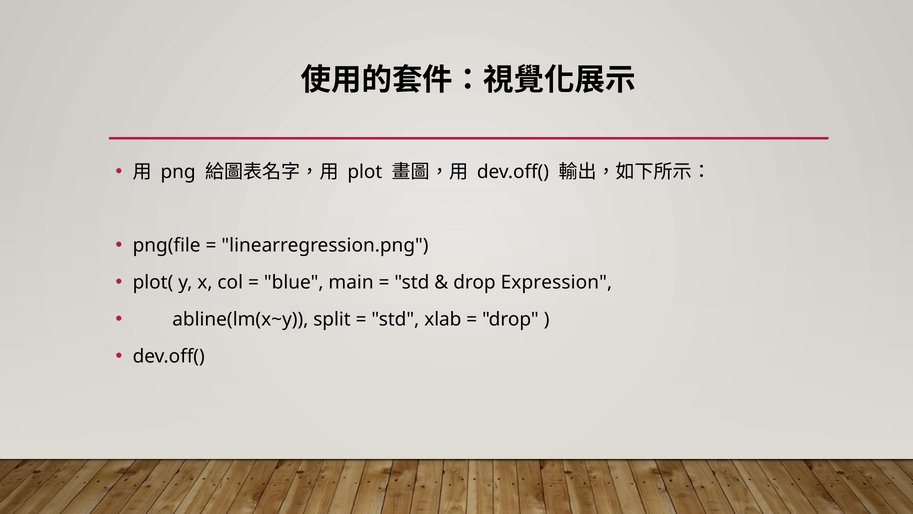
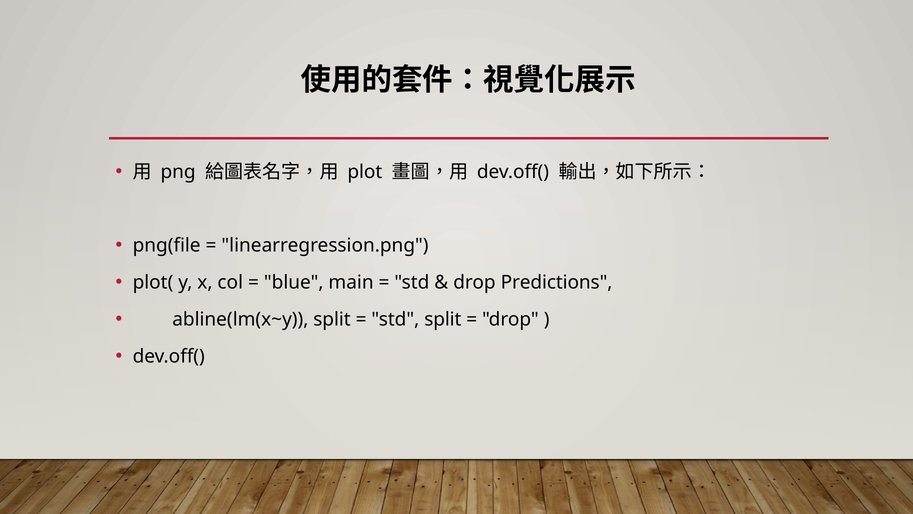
Expression: Expression -> Predictions
std xlab: xlab -> split
